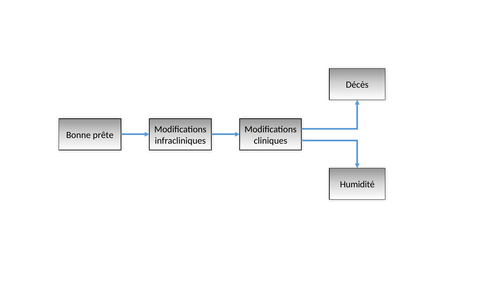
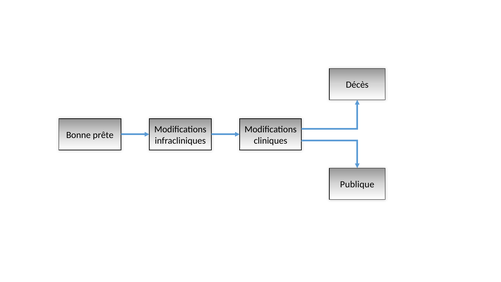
Humidité: Humidité -> Publique
